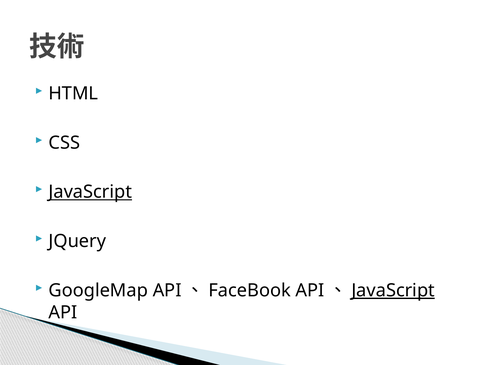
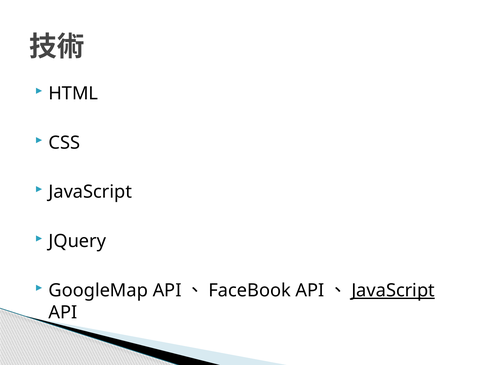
JavaScript at (90, 192) underline: present -> none
